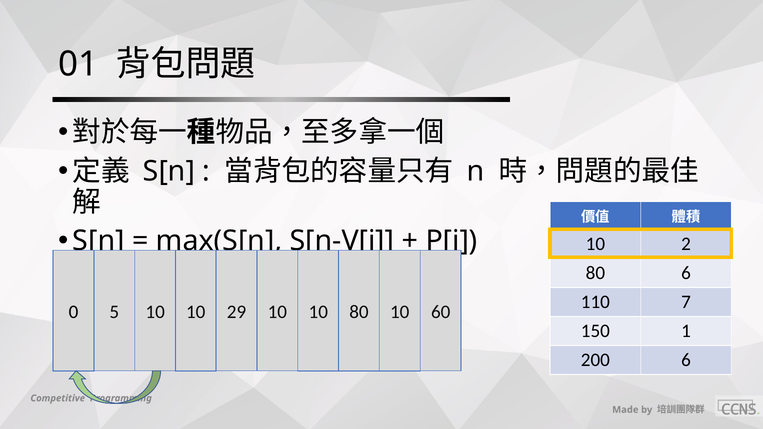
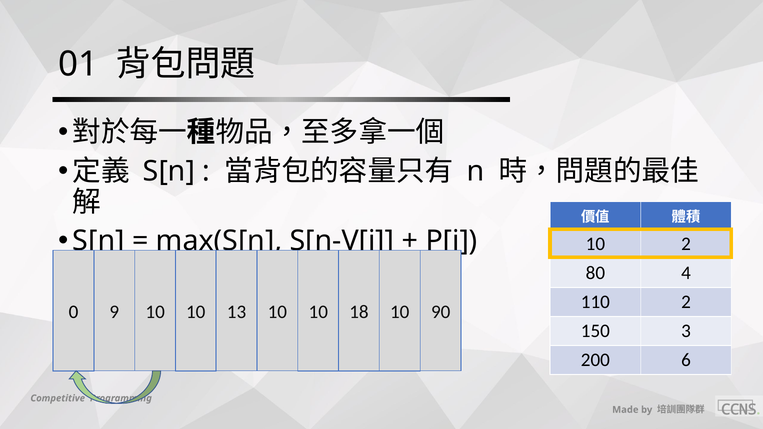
80 6: 6 -> 4
110 7: 7 -> 2
5: 5 -> 9
29: 29 -> 13
10 80: 80 -> 18
60: 60 -> 90
1: 1 -> 3
